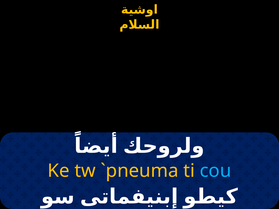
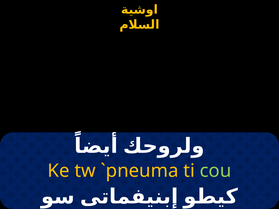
cou colour: light blue -> light green
